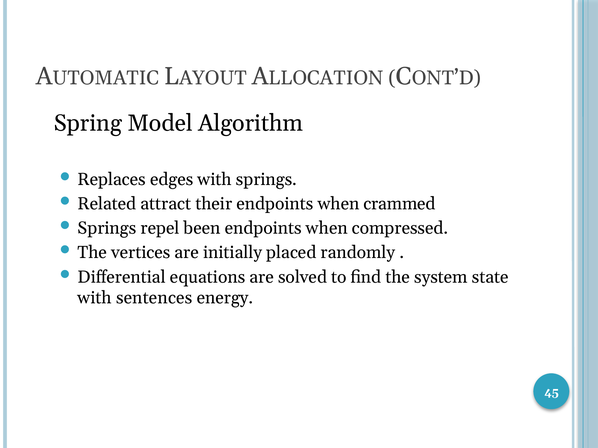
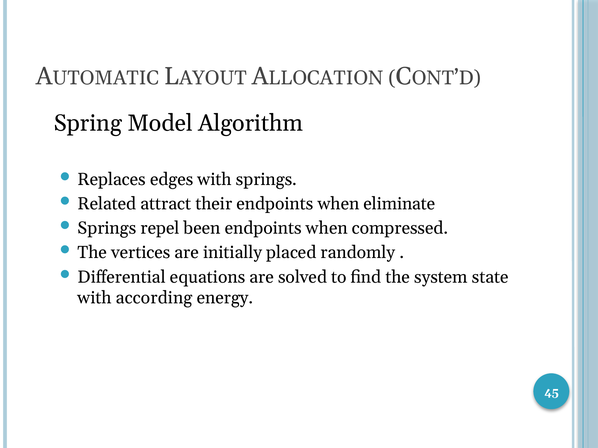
crammed: crammed -> eliminate
sentences: sentences -> according
